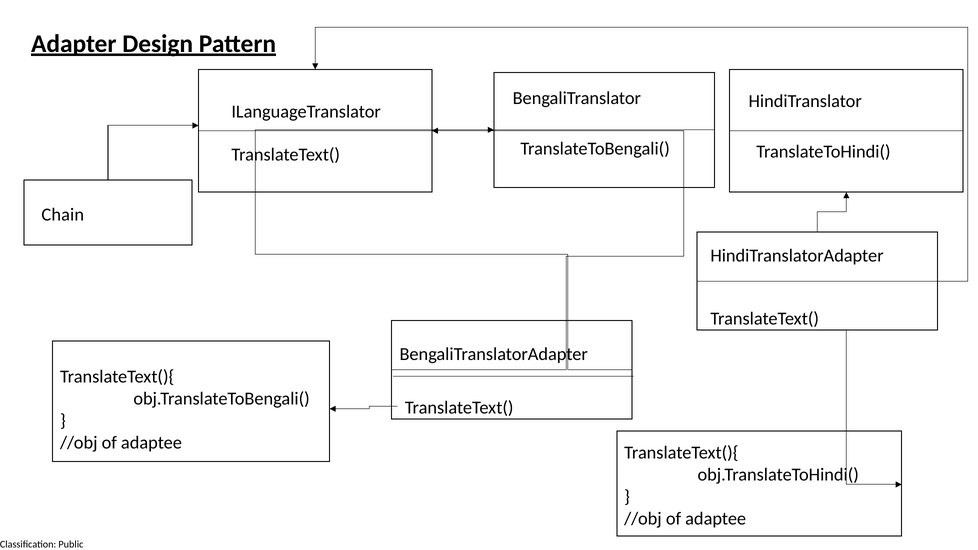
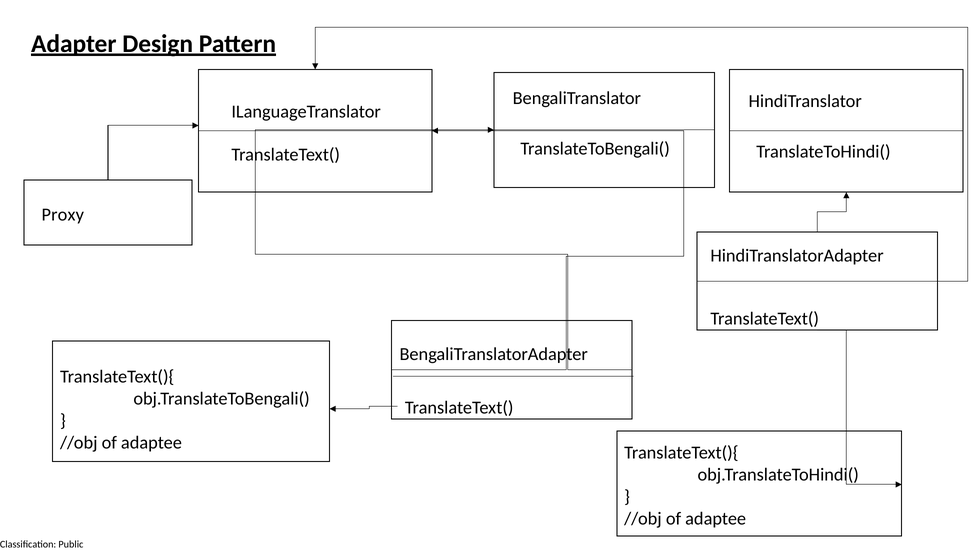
Chain: Chain -> Proxy
